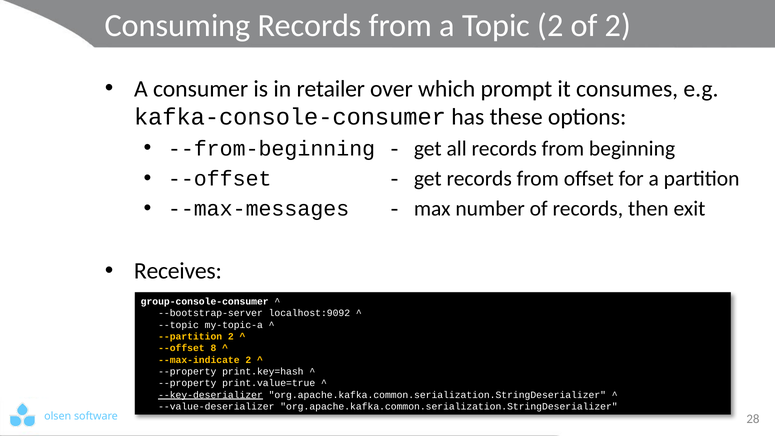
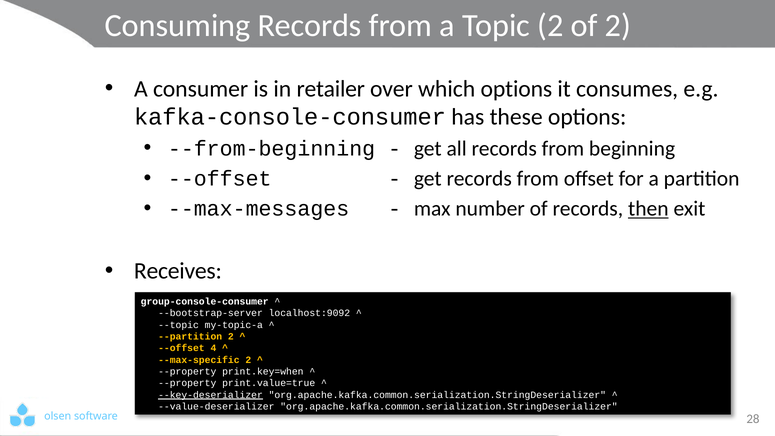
which prompt: prompt -> options
then underline: none -> present
8: 8 -> 4
--max-indicate: --max-indicate -> --max-specific
print.key=hash: print.key=hash -> print.key=when
